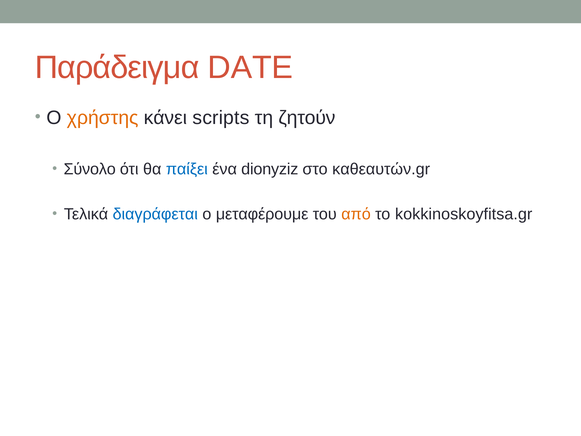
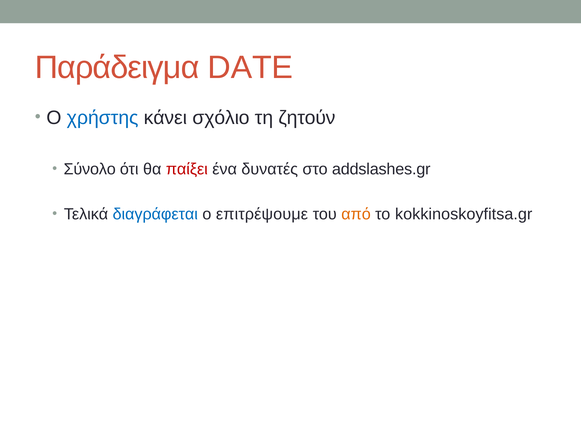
χρήστης colour: orange -> blue
scripts: scripts -> σχόλιο
παίξει colour: blue -> red
dionyziz: dionyziz -> δυνατές
καθεαυτών.gr: καθεαυτών.gr -> addslashes.gr
μεταφέρουμε: μεταφέρουμε -> επιτρέψουμε
